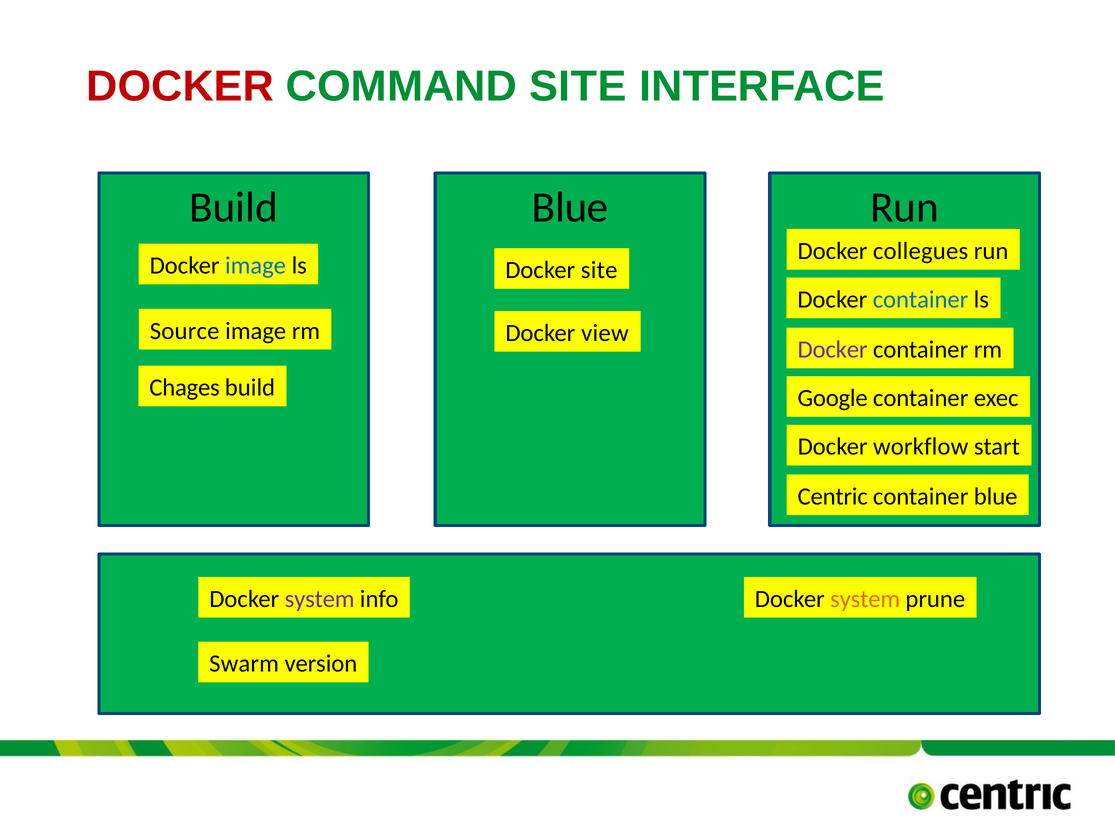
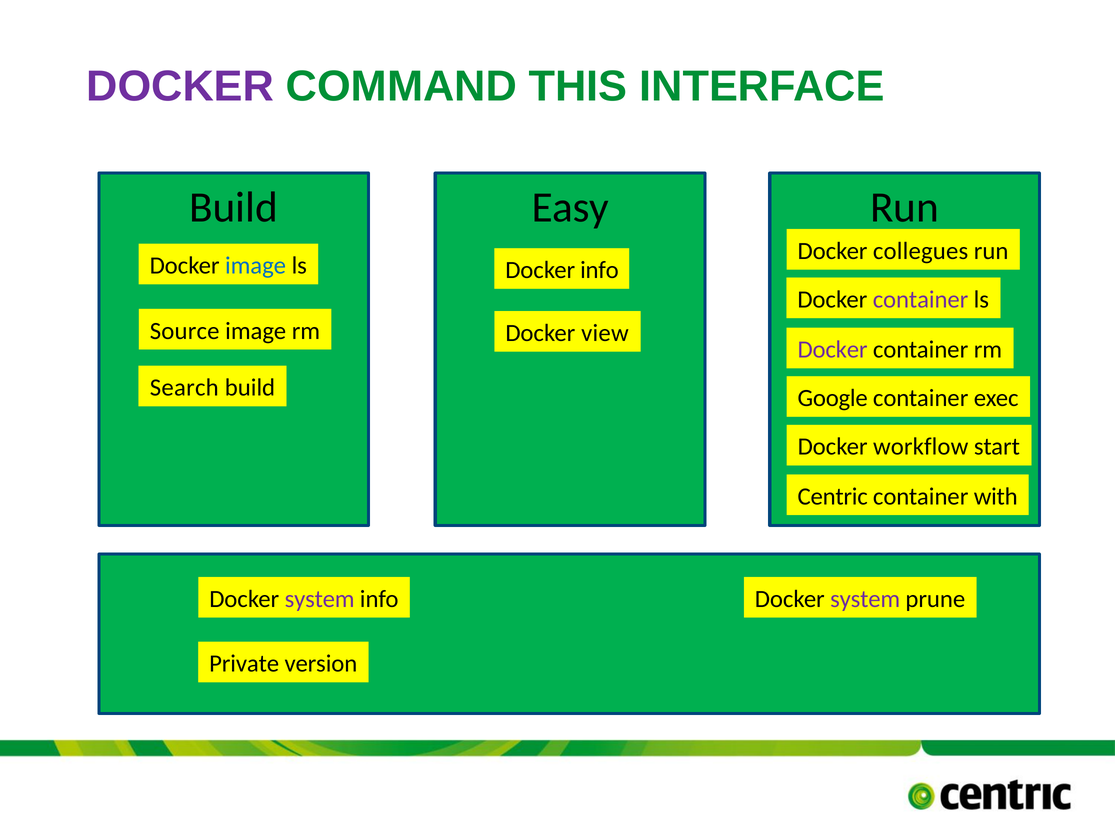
DOCKER at (180, 87) colour: red -> purple
COMMAND SITE: SITE -> THIS
Build Blue: Blue -> Easy
Docker site: site -> info
container at (921, 300) colour: blue -> purple
Chages: Chages -> Search
container blue: blue -> with
system at (865, 599) colour: orange -> purple
Swarm: Swarm -> Private
